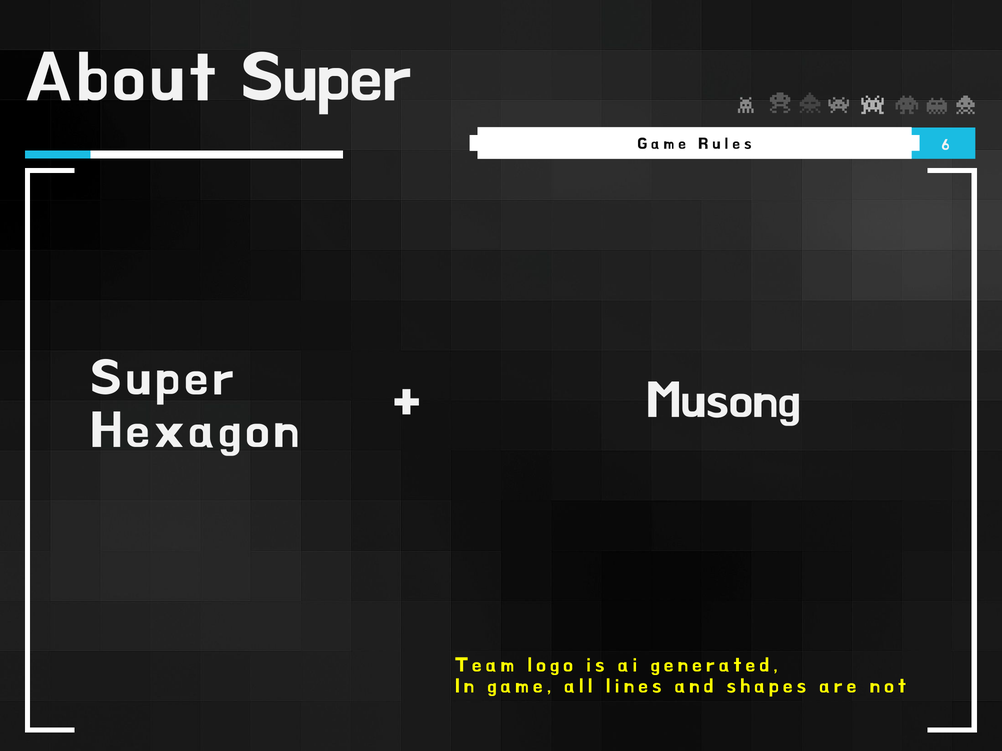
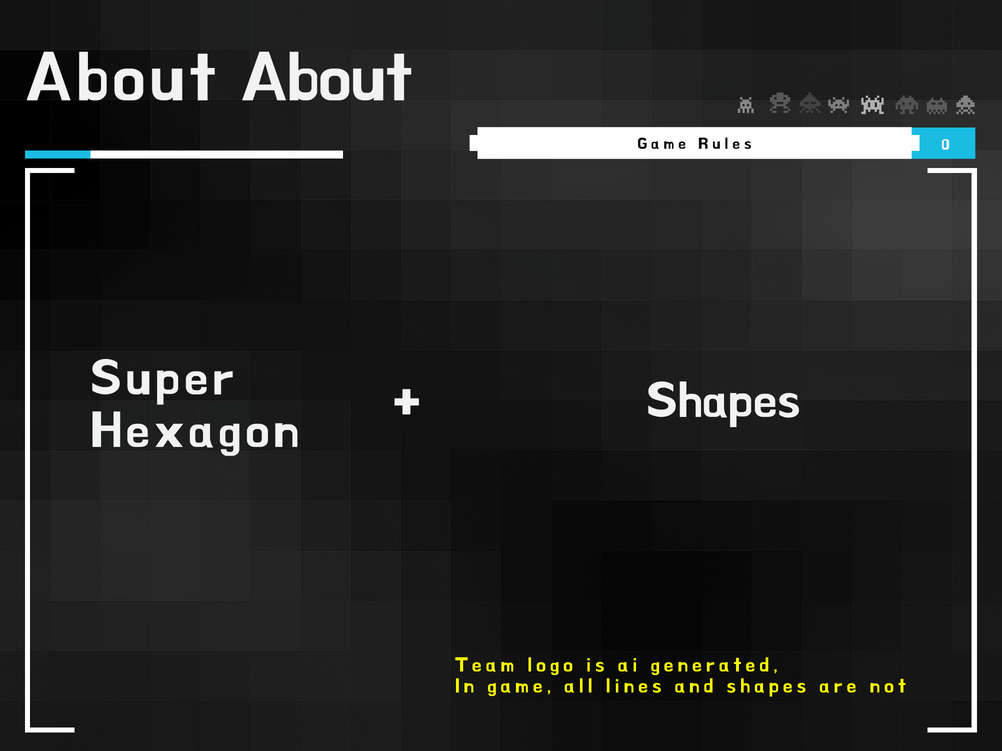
About Super: Super -> About
6: 6 -> 0
Musong at (724, 399): Musong -> Shapes
